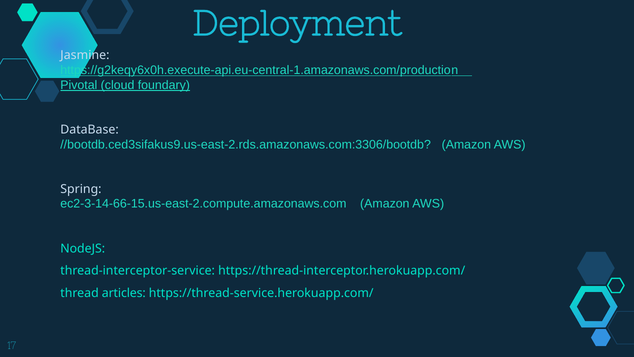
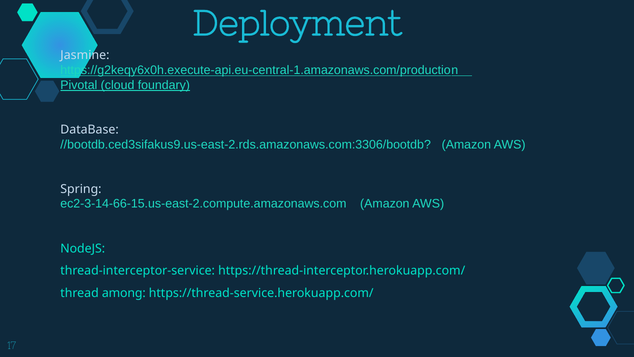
articles: articles -> among
